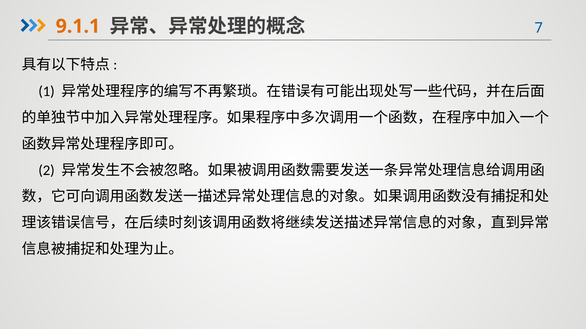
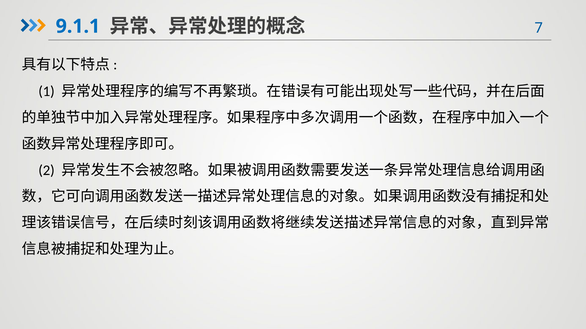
9.1.1 colour: orange -> blue
